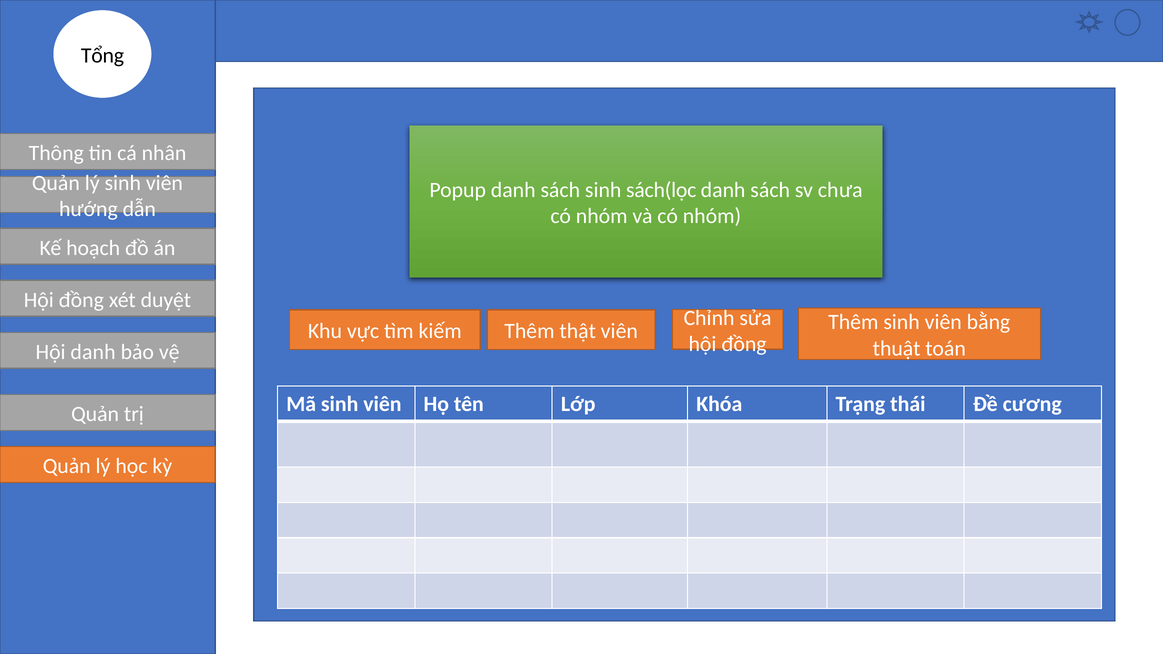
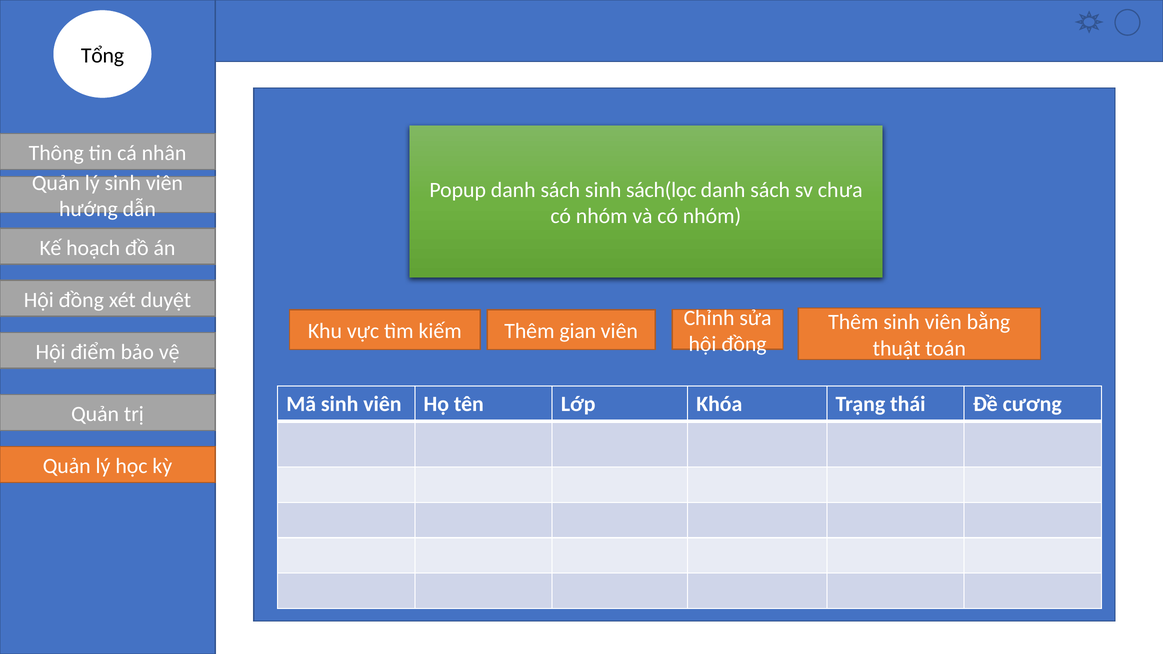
thật: thật -> gian
Hội danh: danh -> điểm
